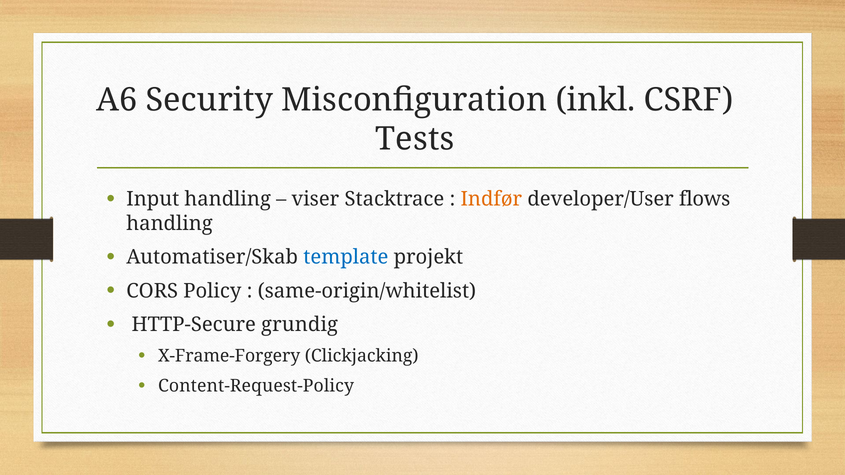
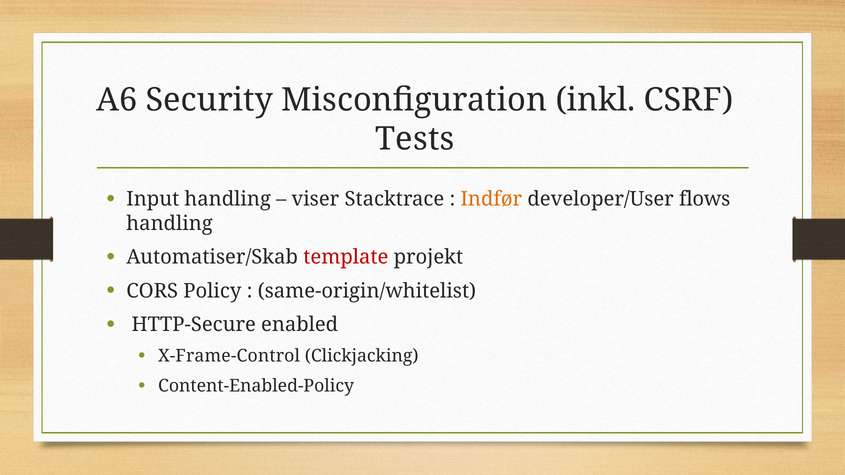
template colour: blue -> red
grundig: grundig -> enabled
X-Frame-Forgery: X-Frame-Forgery -> X-Frame-Control
Content-Request-Policy: Content-Request-Policy -> Content-Enabled-Policy
